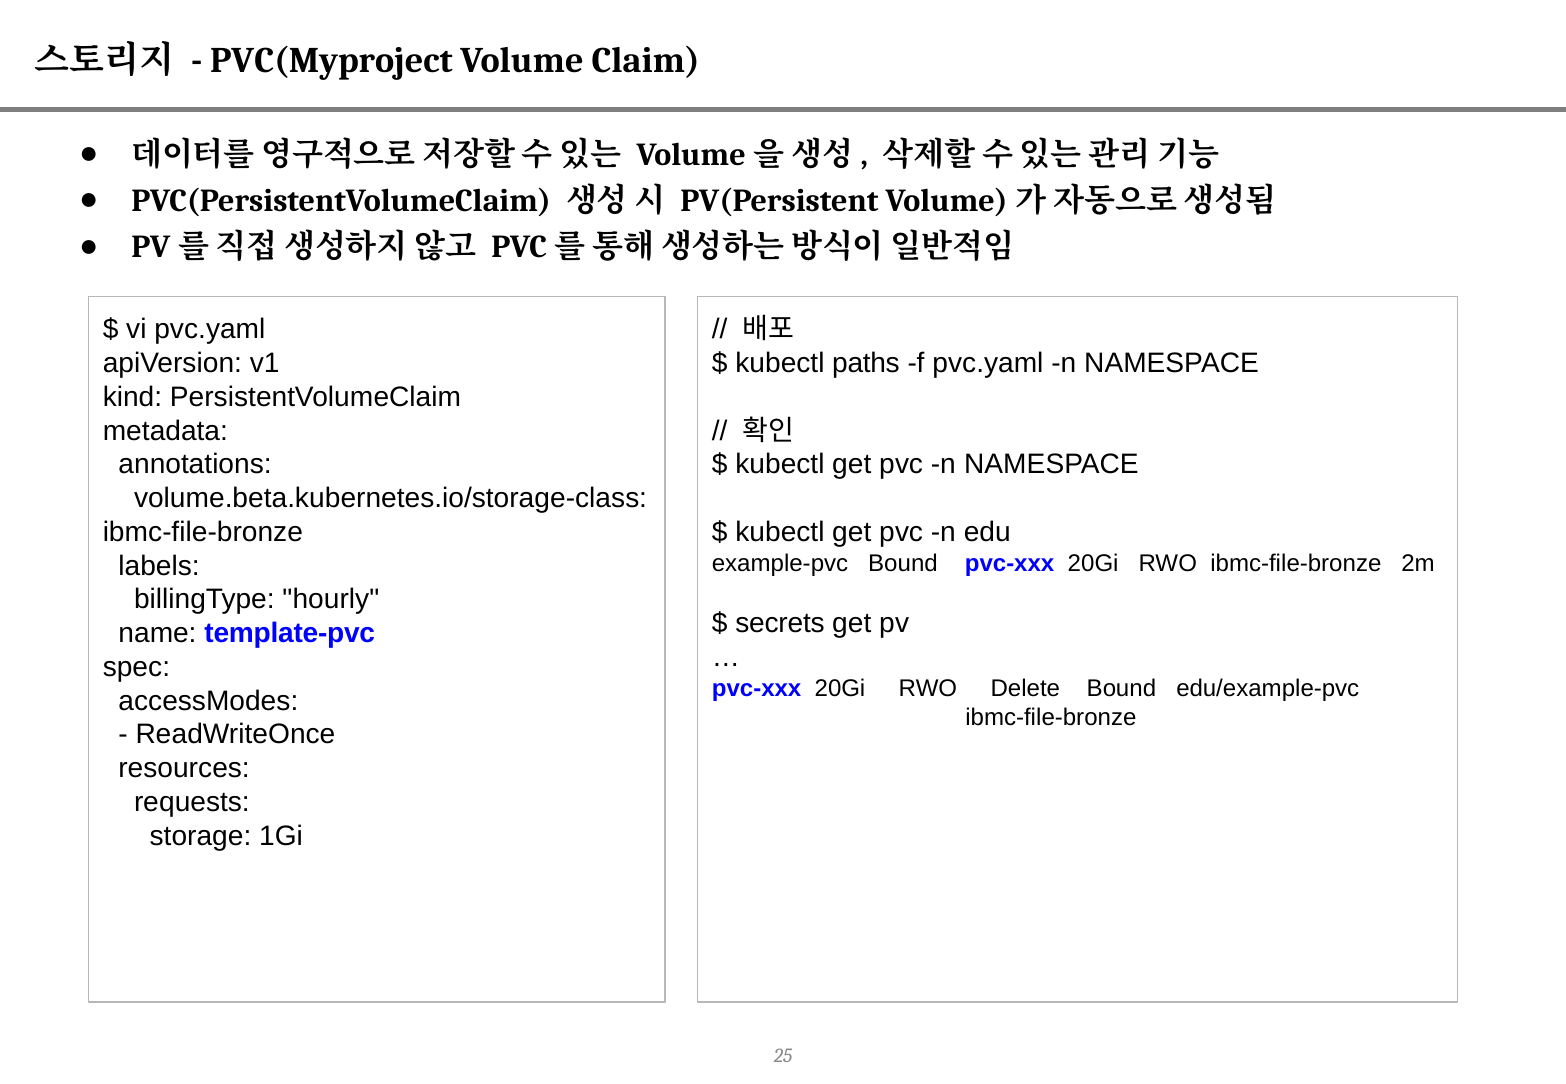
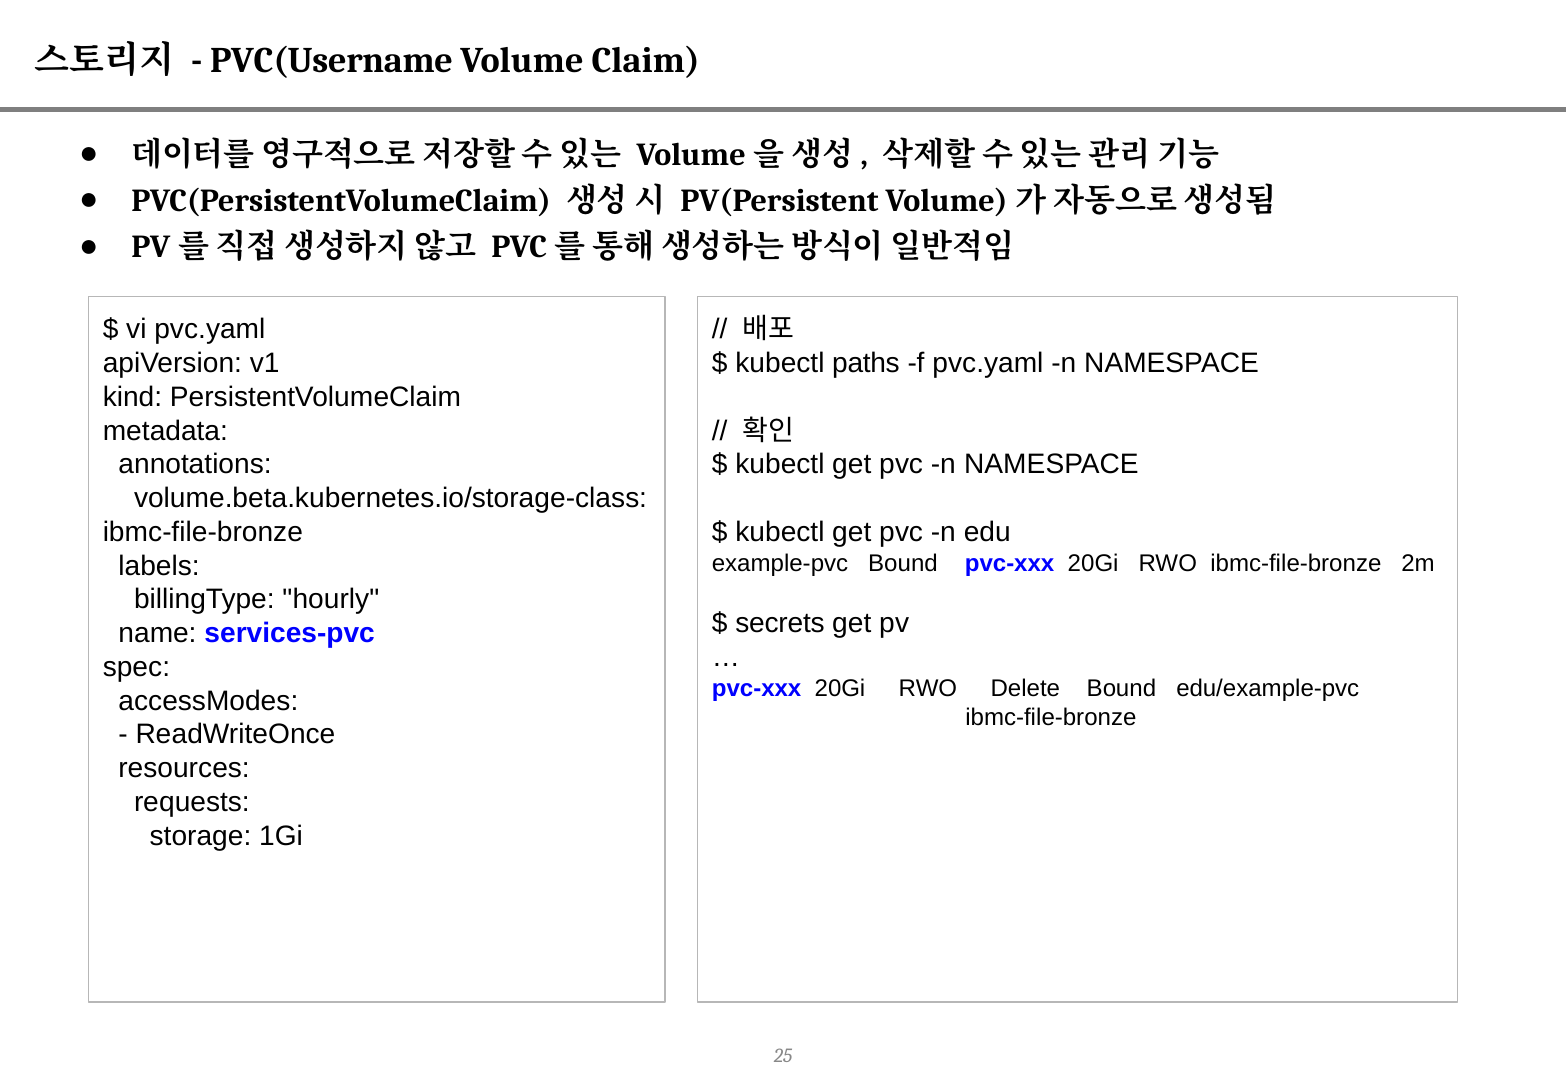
PVC(Myproject: PVC(Myproject -> PVC(Username
template-pvc: template-pvc -> services-pvc
